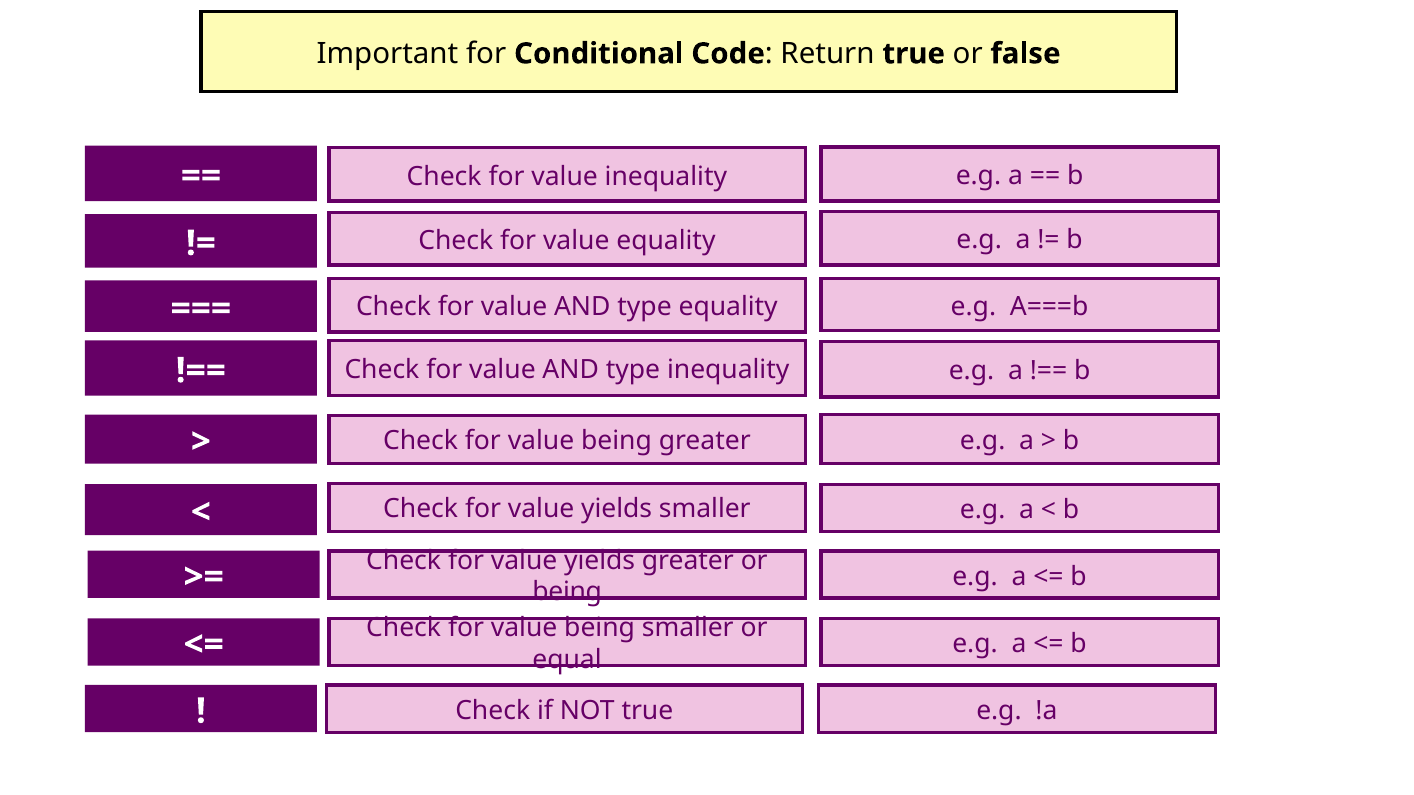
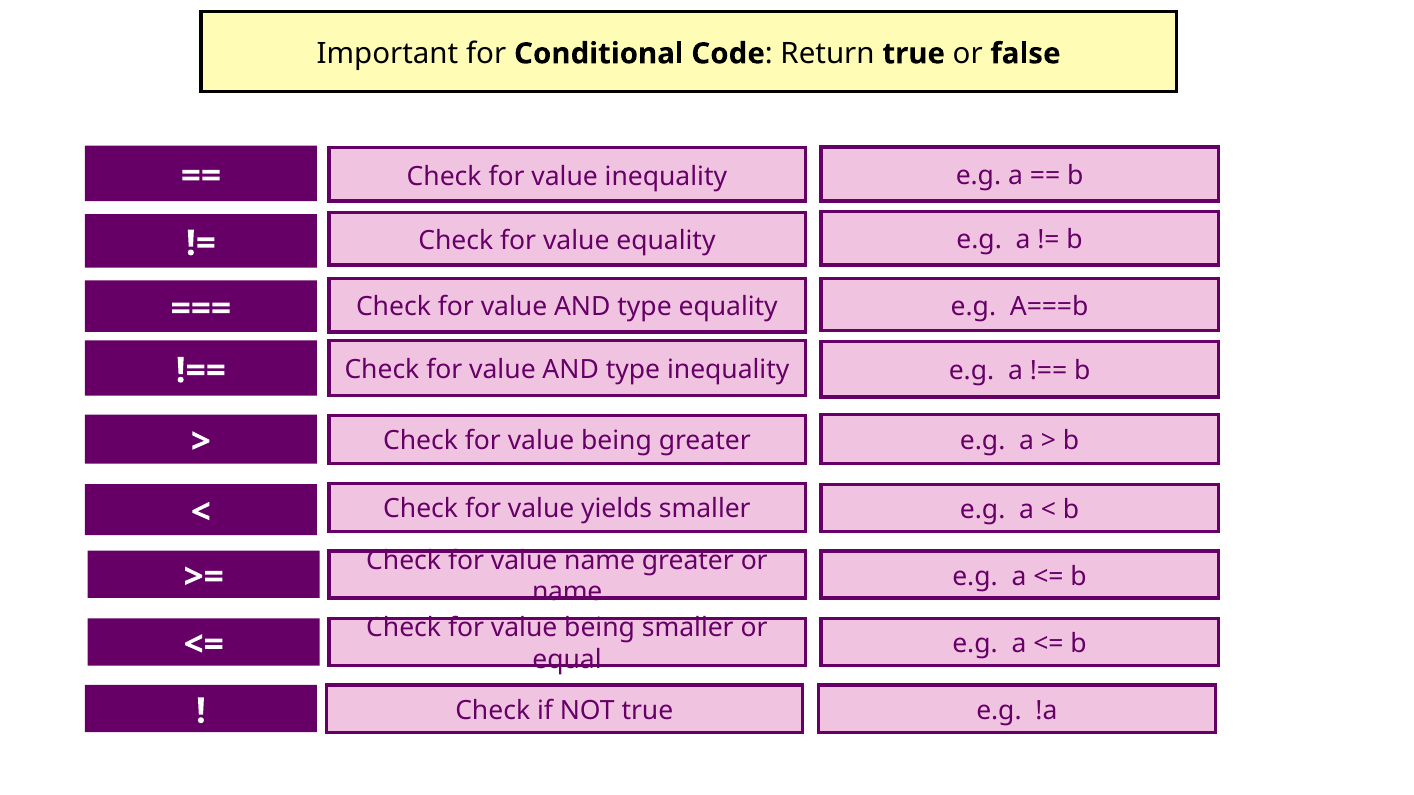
yields at (600, 561): yields -> name
being at (567, 593): being -> name
